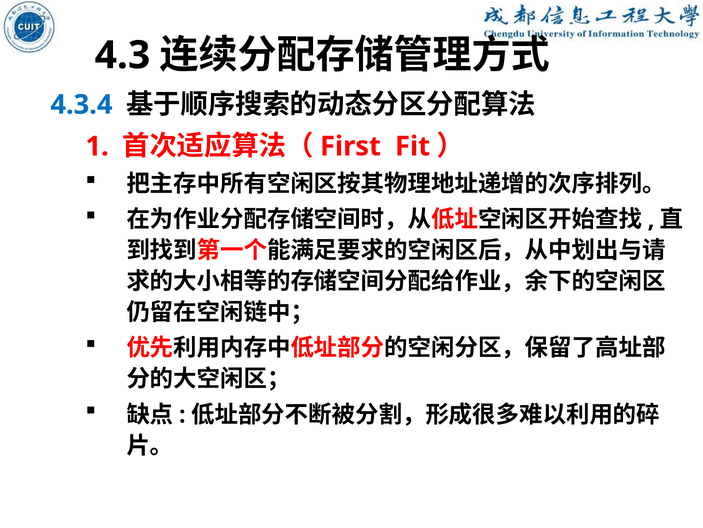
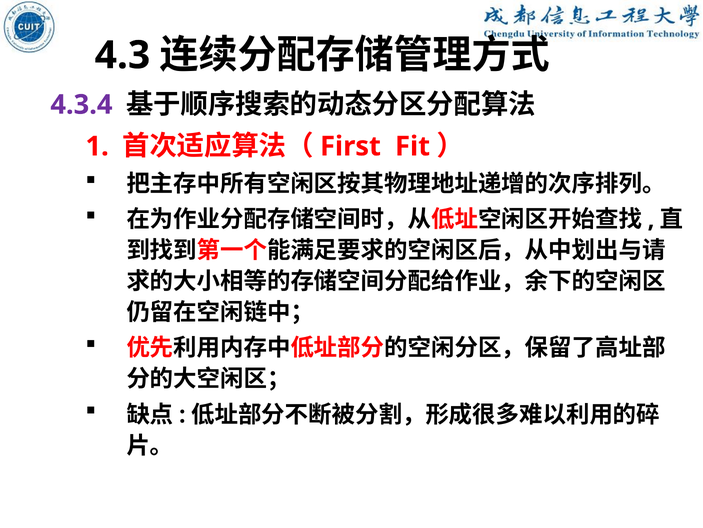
4.3.4 colour: blue -> purple
